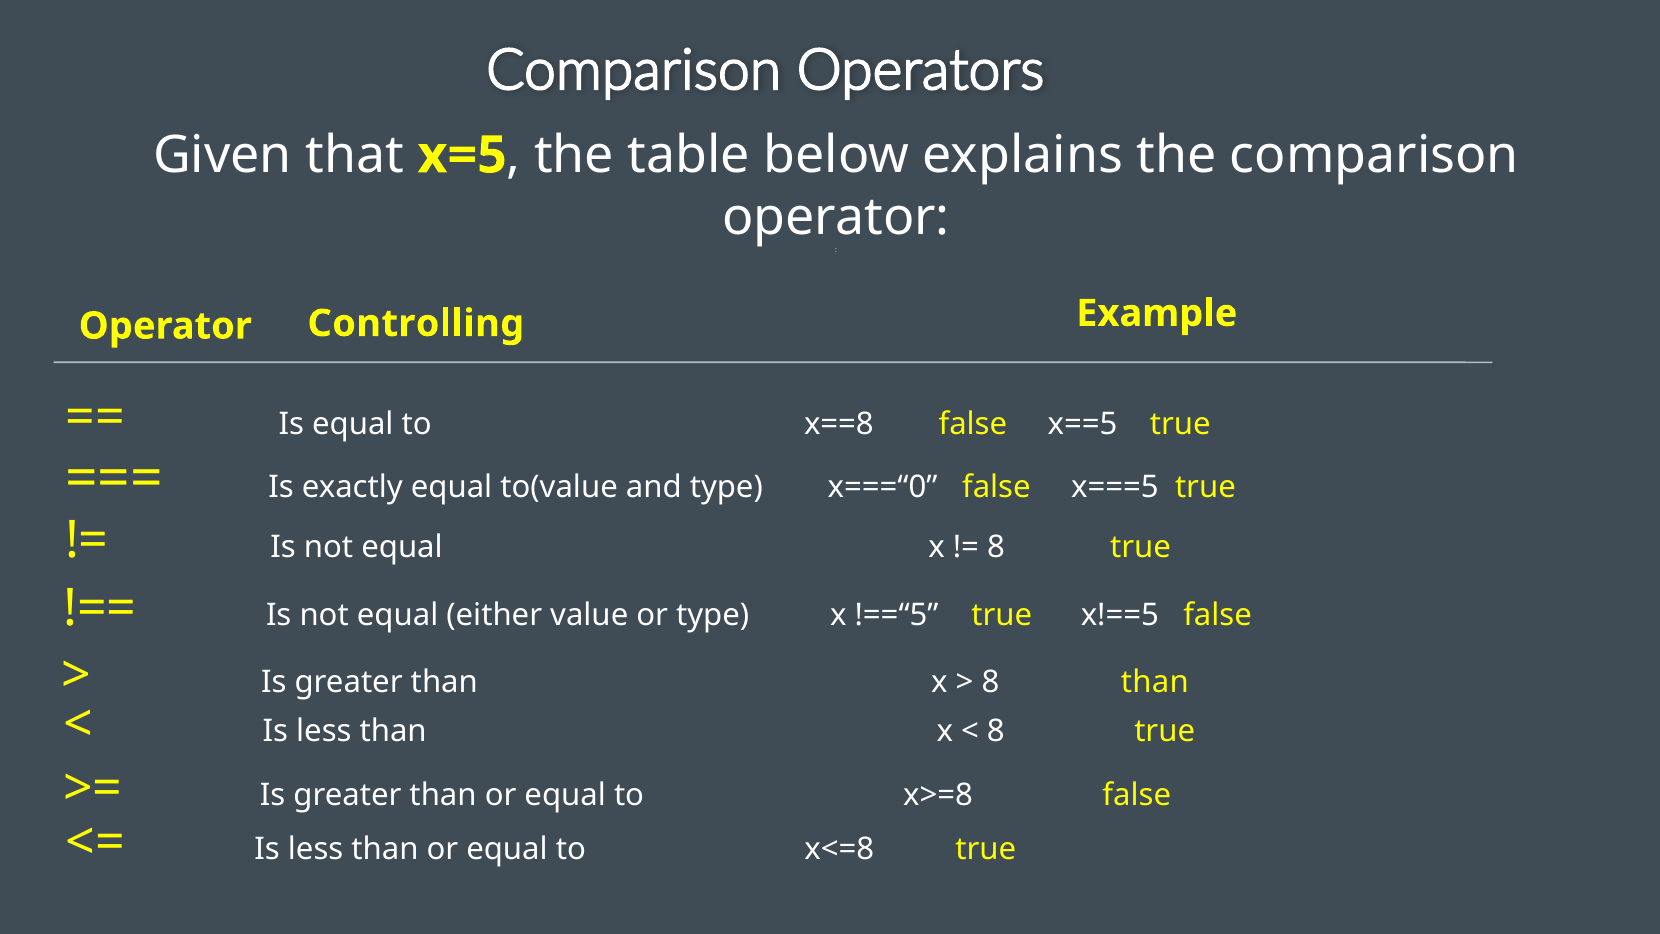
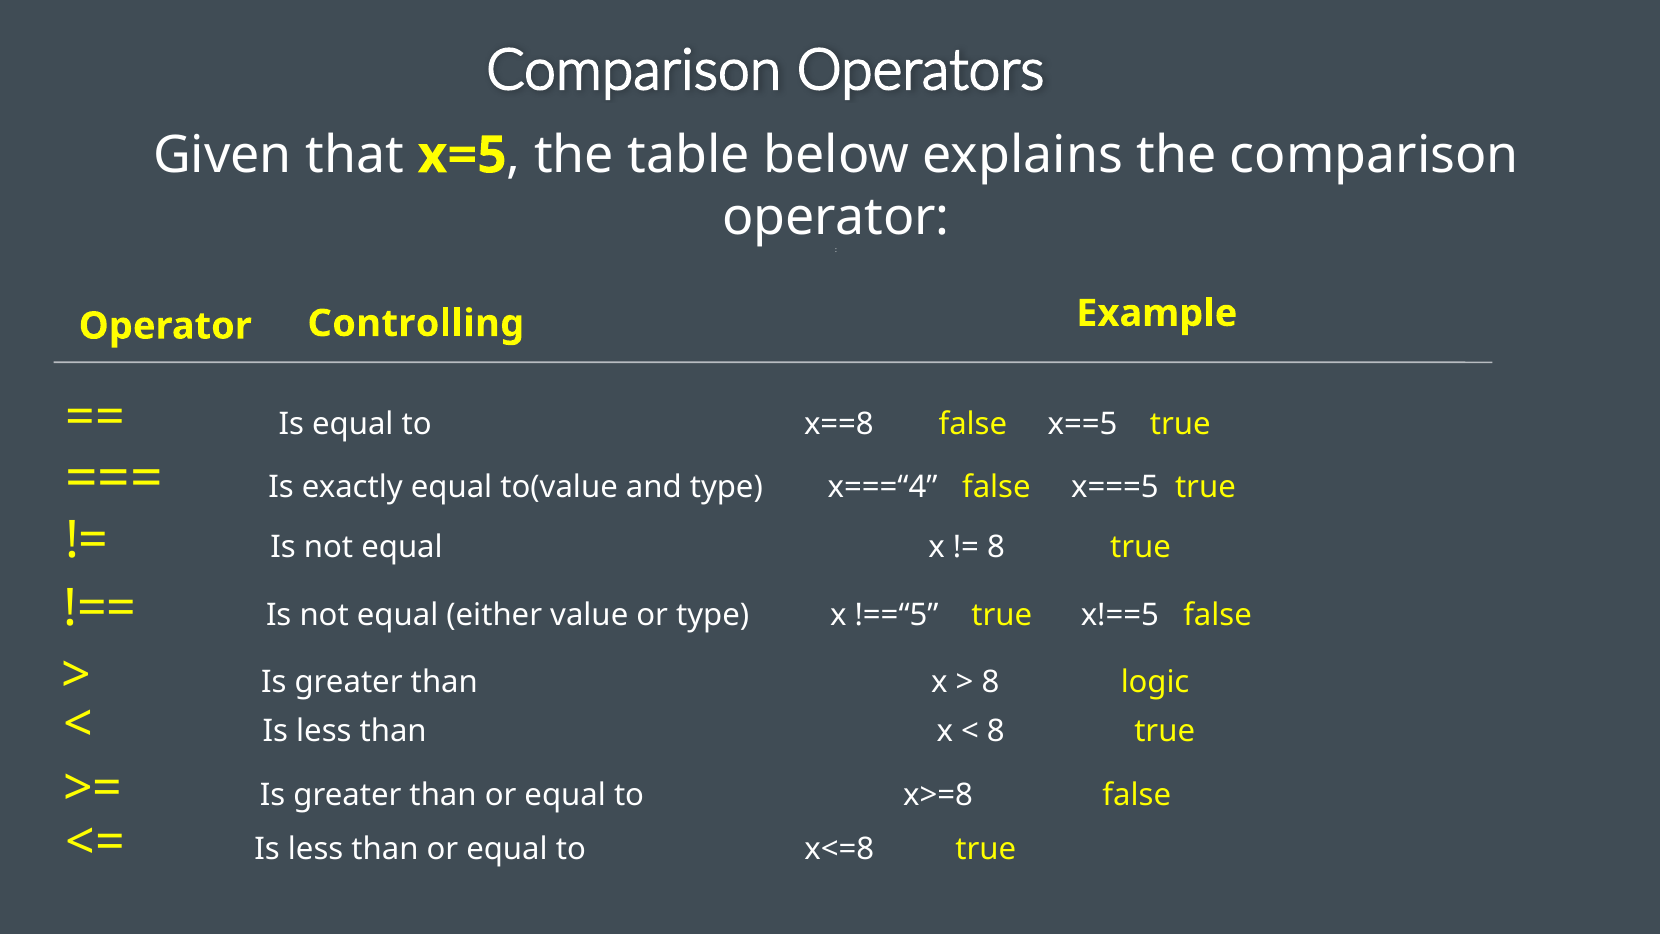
x===“0: x===“0 -> x===“4
8 than: than -> logic
